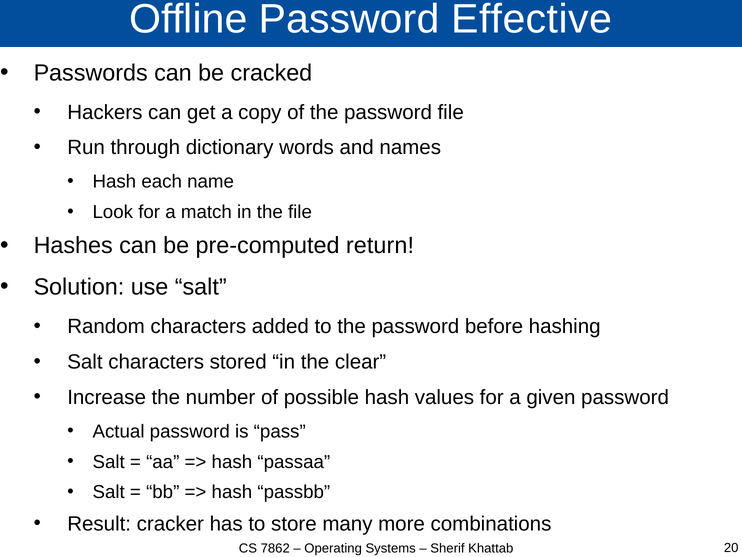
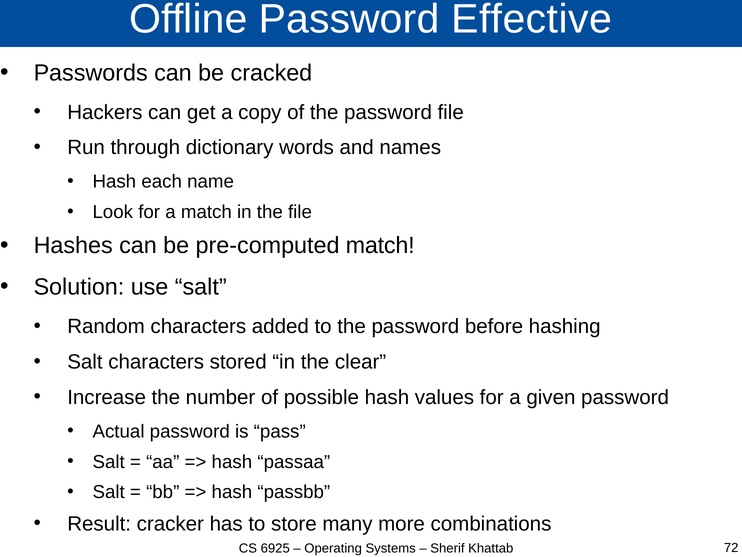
pre-computed return: return -> match
7862: 7862 -> 6925
20: 20 -> 72
